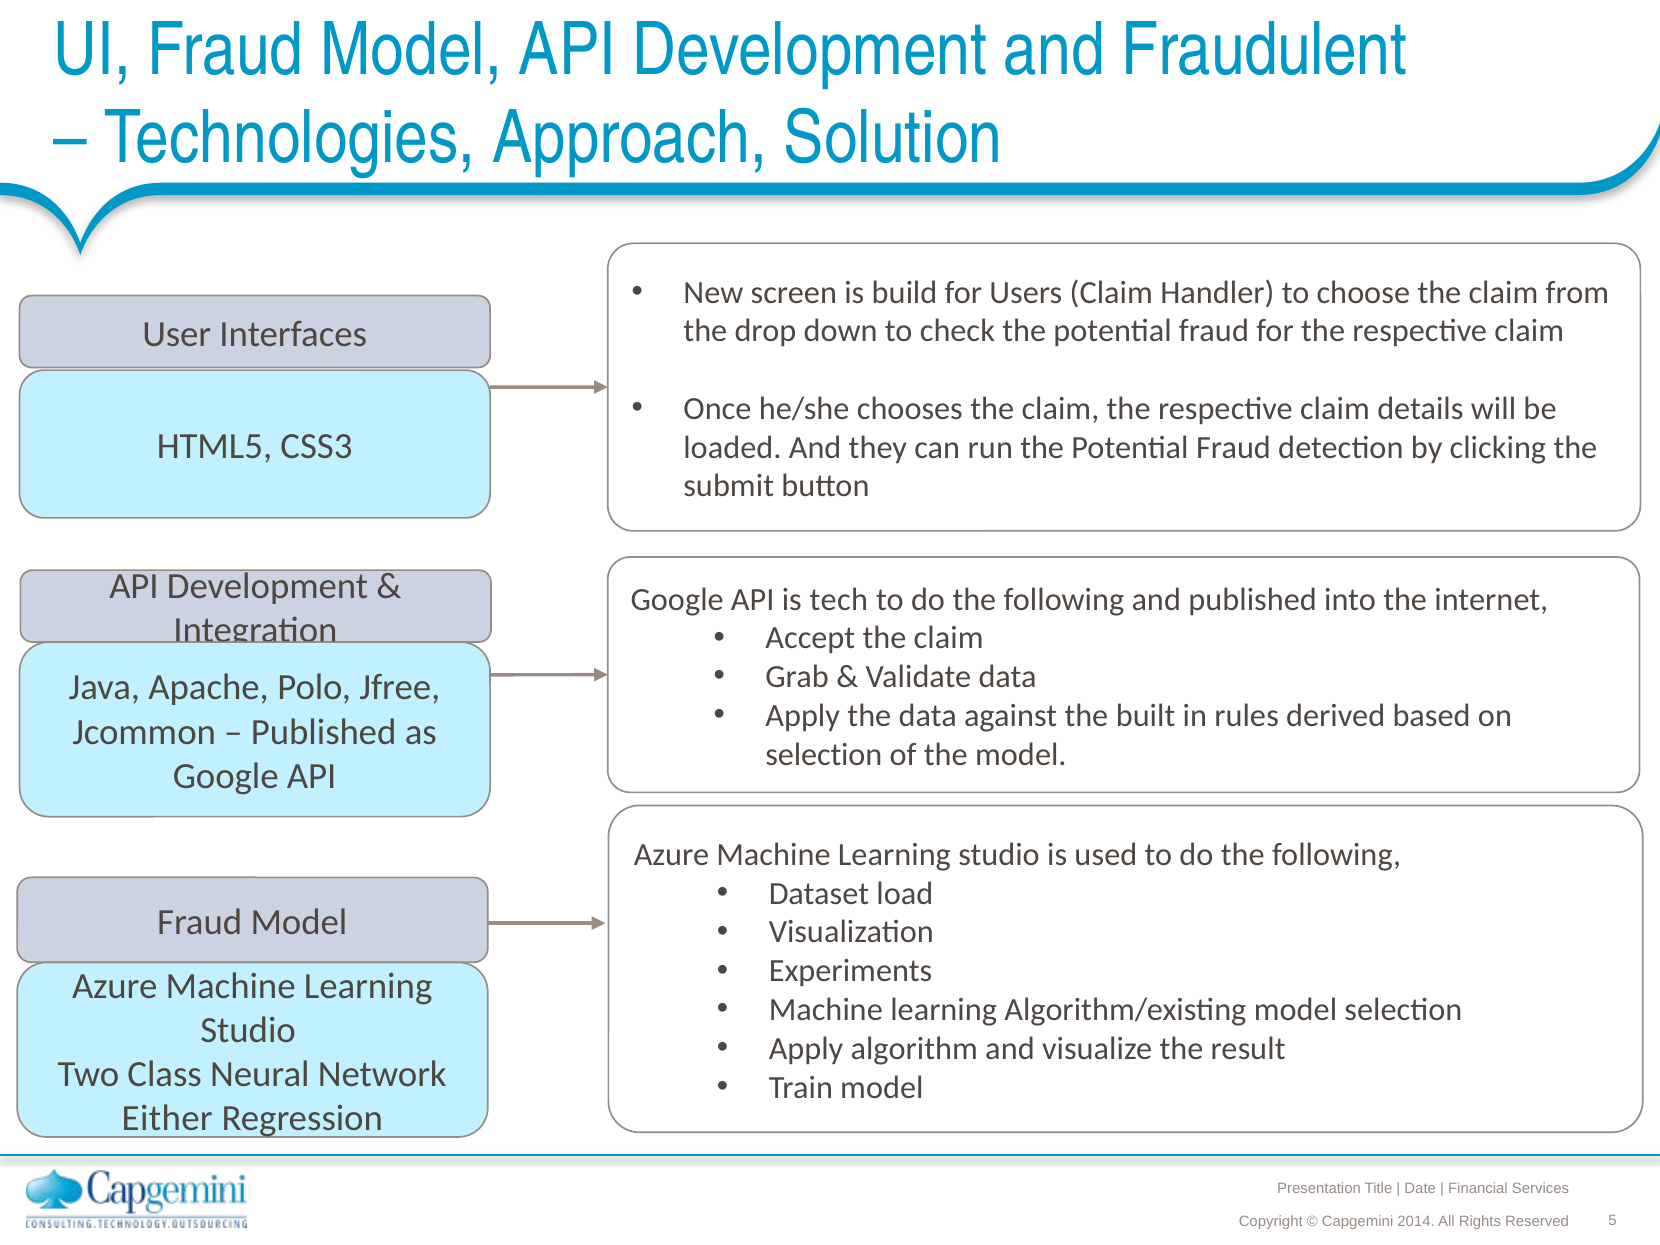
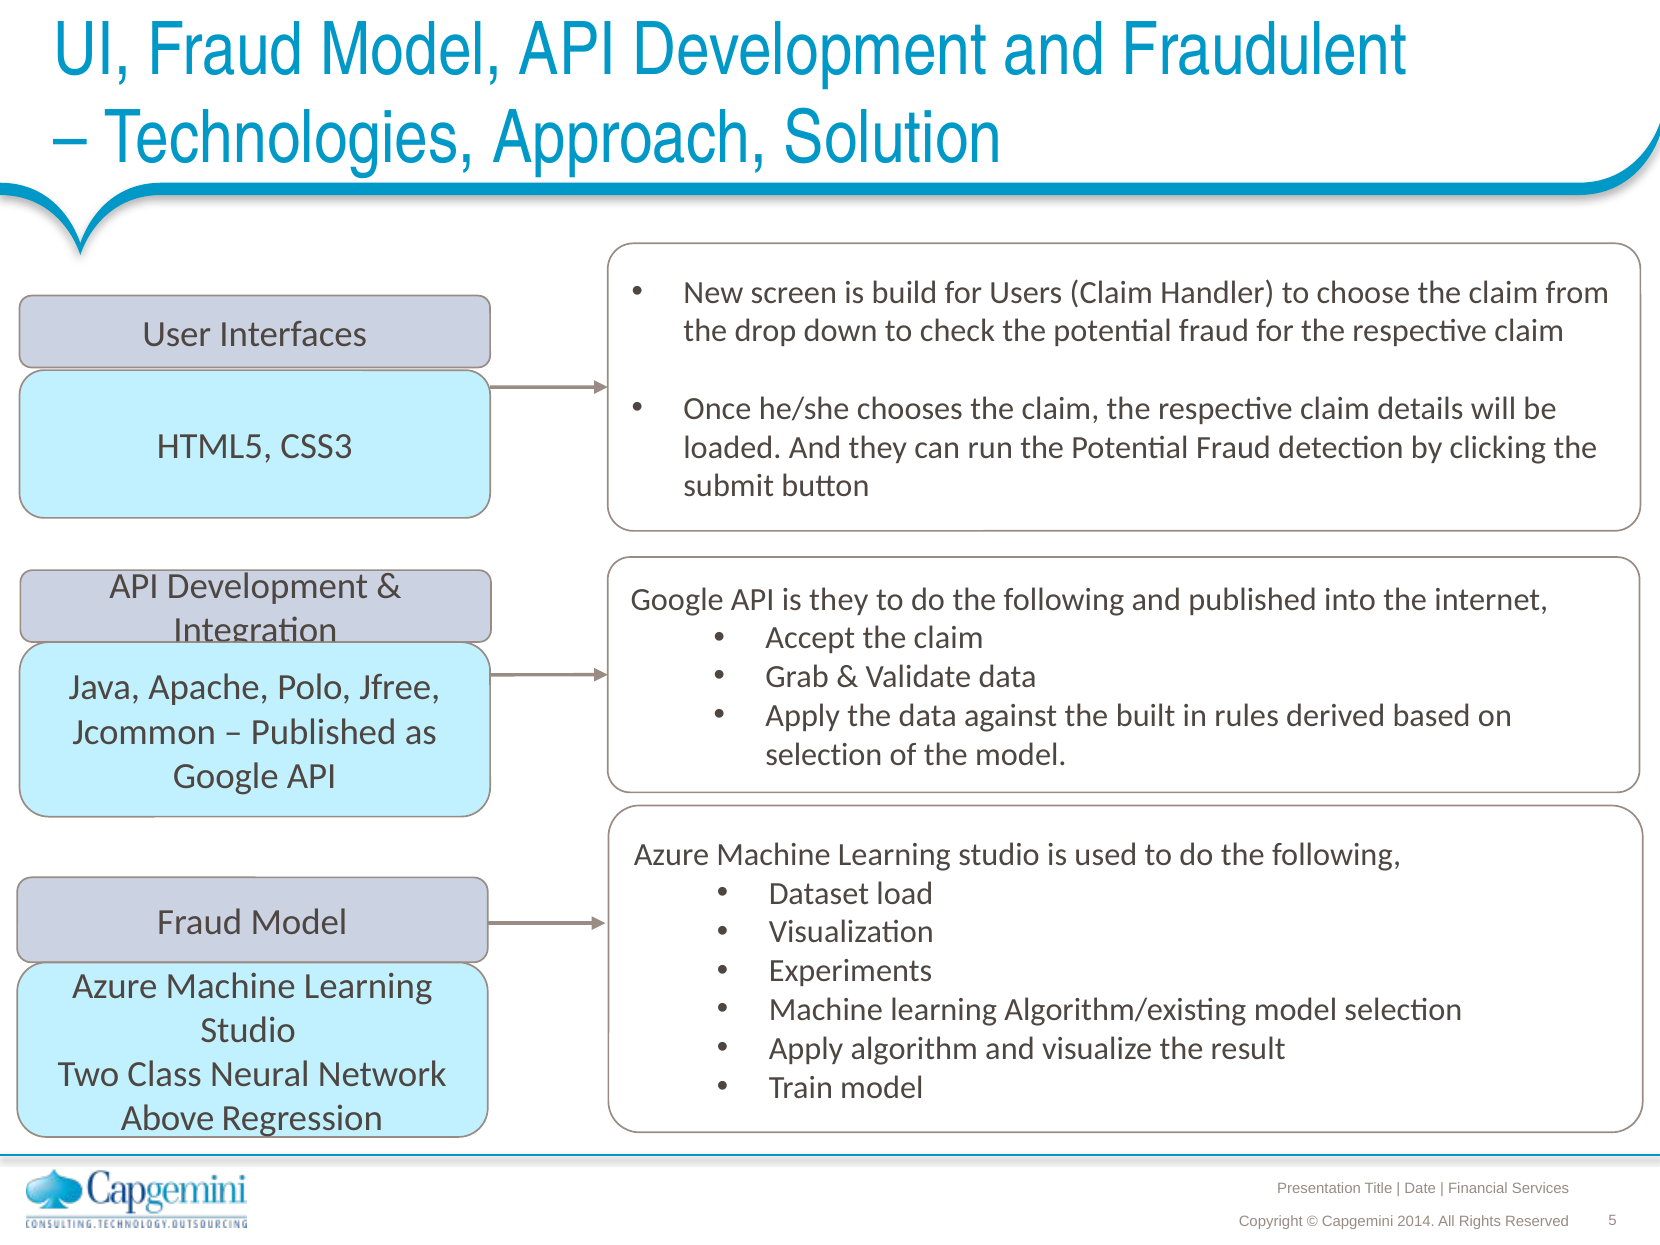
is tech: tech -> they
Either: Either -> Above
